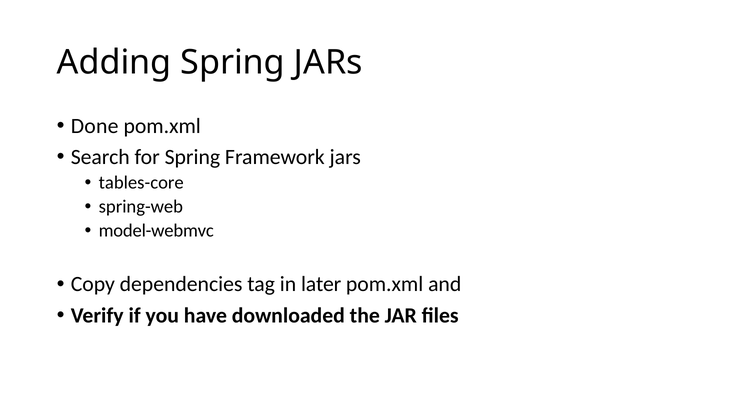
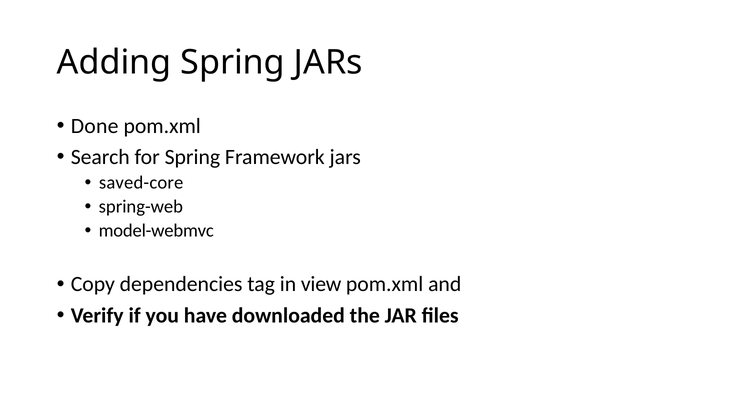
tables-core: tables-core -> saved-core
later: later -> view
